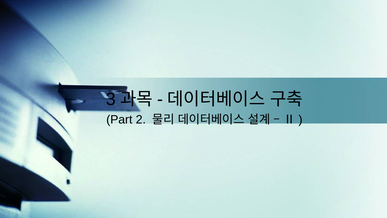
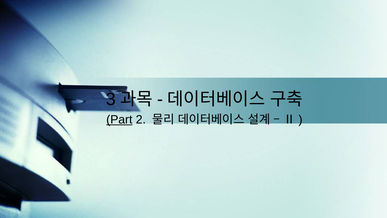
Part underline: none -> present
